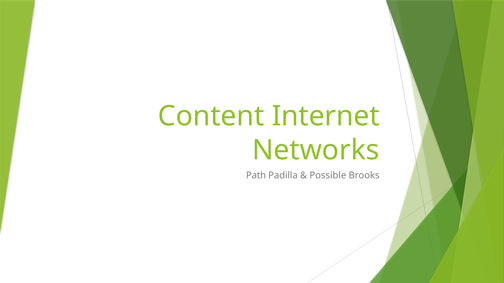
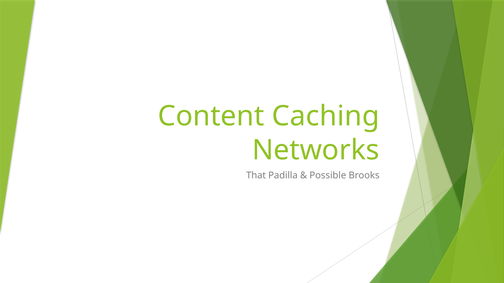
Internet: Internet -> Caching
Path: Path -> That
